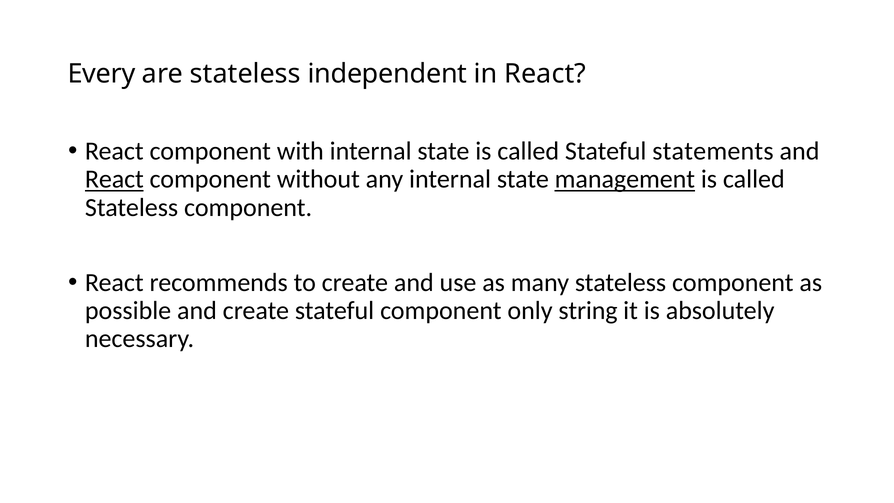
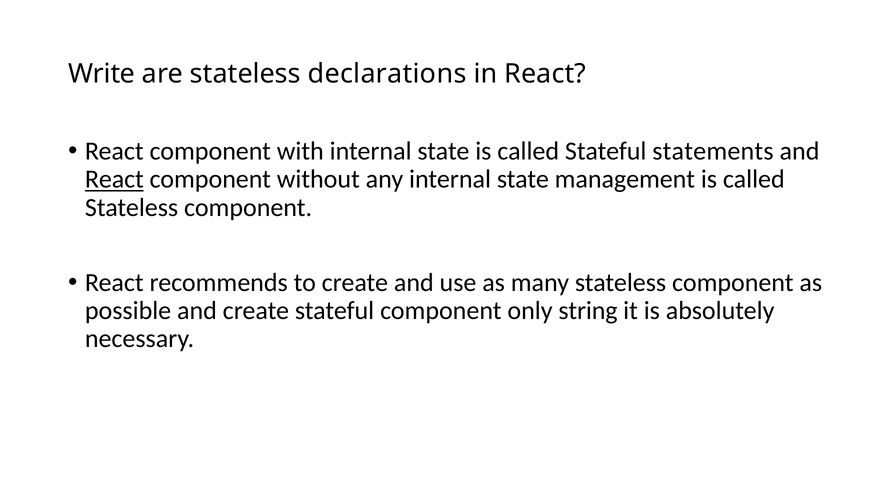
Every: Every -> Write
independent: independent -> declarations
management underline: present -> none
